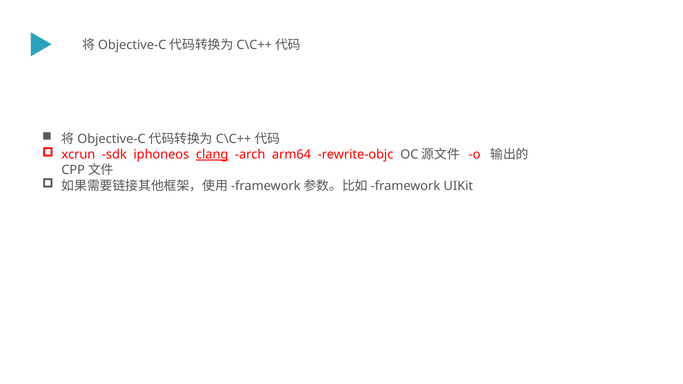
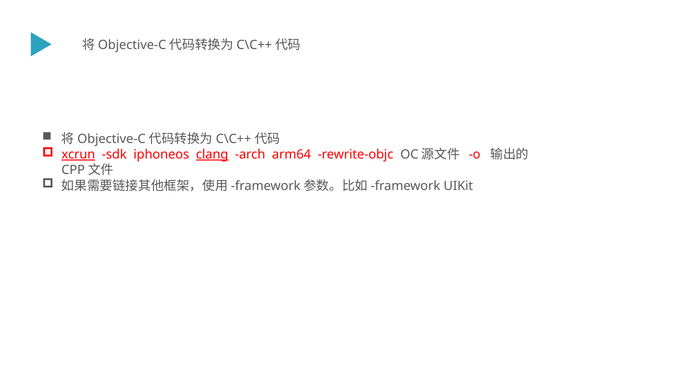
xcrun underline: none -> present
